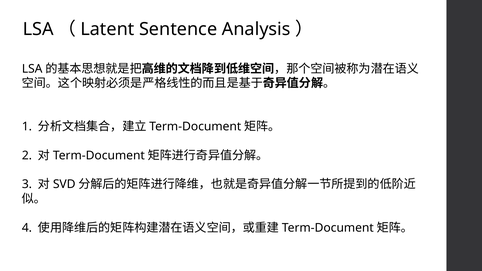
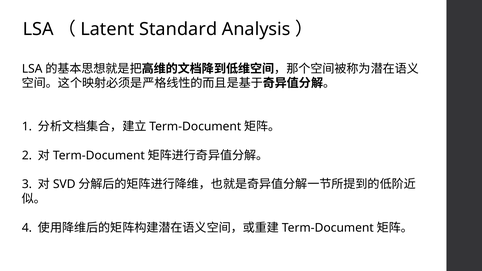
Sentence: Sentence -> Standard
